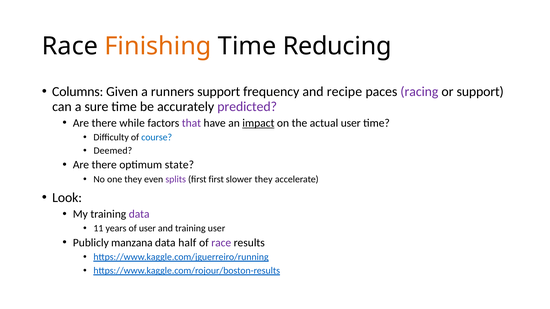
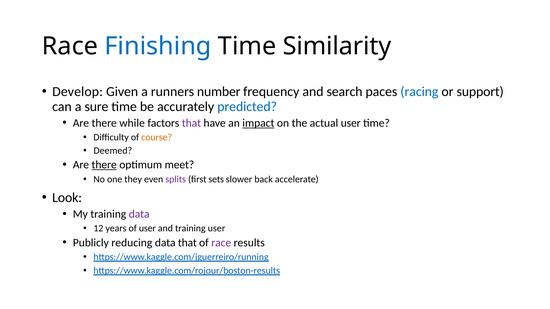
Finishing colour: orange -> blue
Reducing: Reducing -> Similarity
Columns: Columns -> Develop
runners support: support -> number
recipe: recipe -> search
racing colour: purple -> blue
predicted colour: purple -> blue
course colour: blue -> orange
there at (104, 165) underline: none -> present
state: state -> meet
first first: first -> sets
slower they: they -> back
11: 11 -> 12
manzana: manzana -> reducing
data half: half -> that
